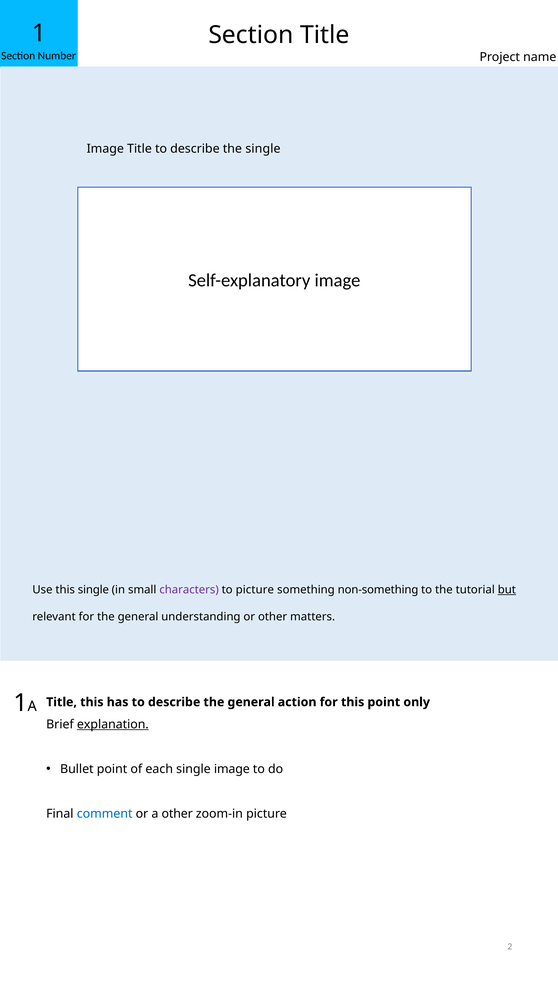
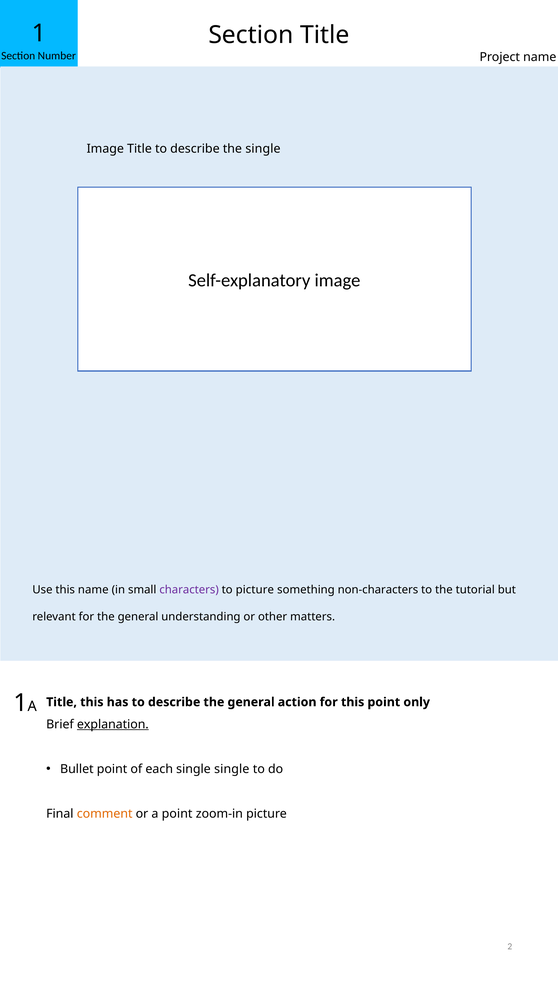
this single: single -> name
non-something: non-something -> non-characters
but underline: present -> none
single image: image -> single
comment colour: blue -> orange
a other: other -> point
